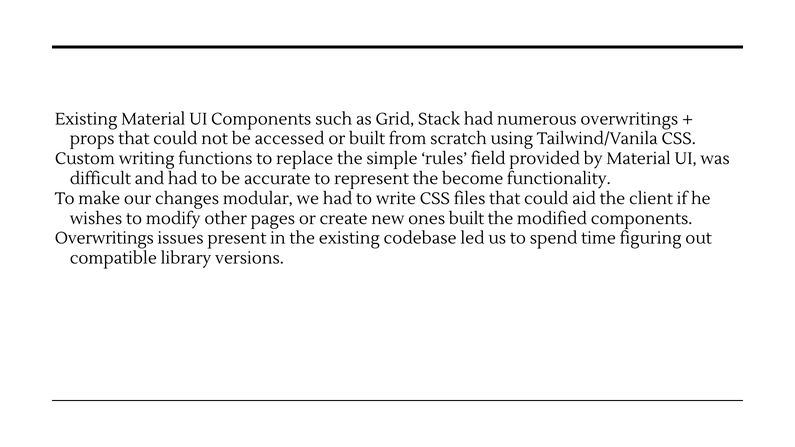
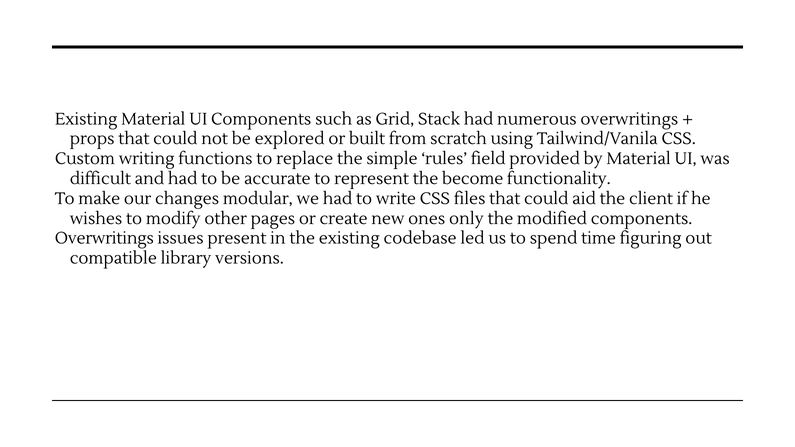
accessed: accessed -> explored
ones built: built -> only
